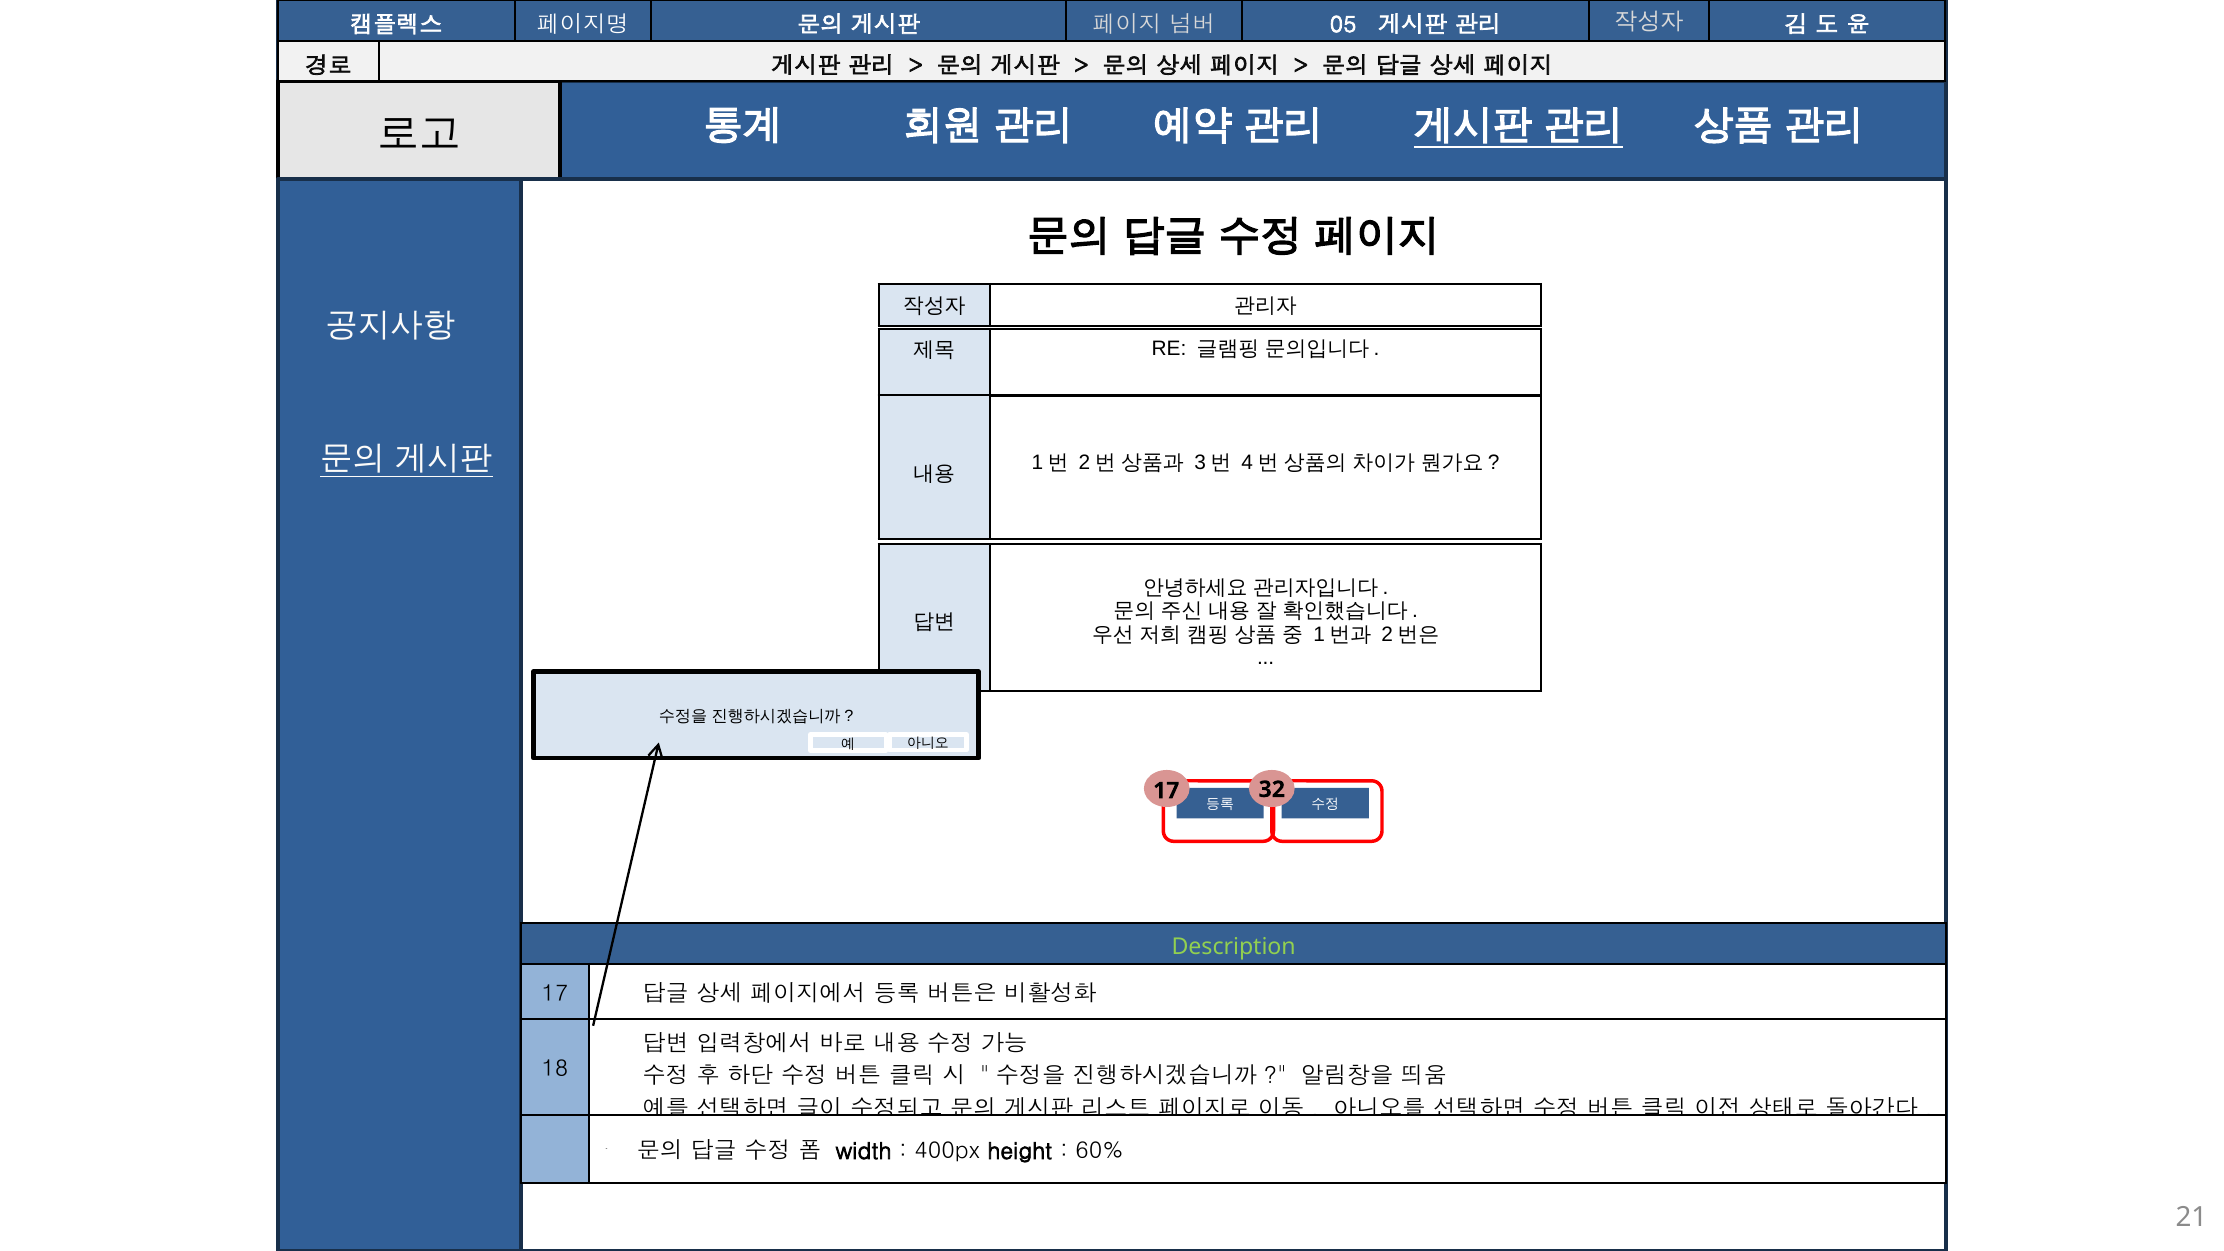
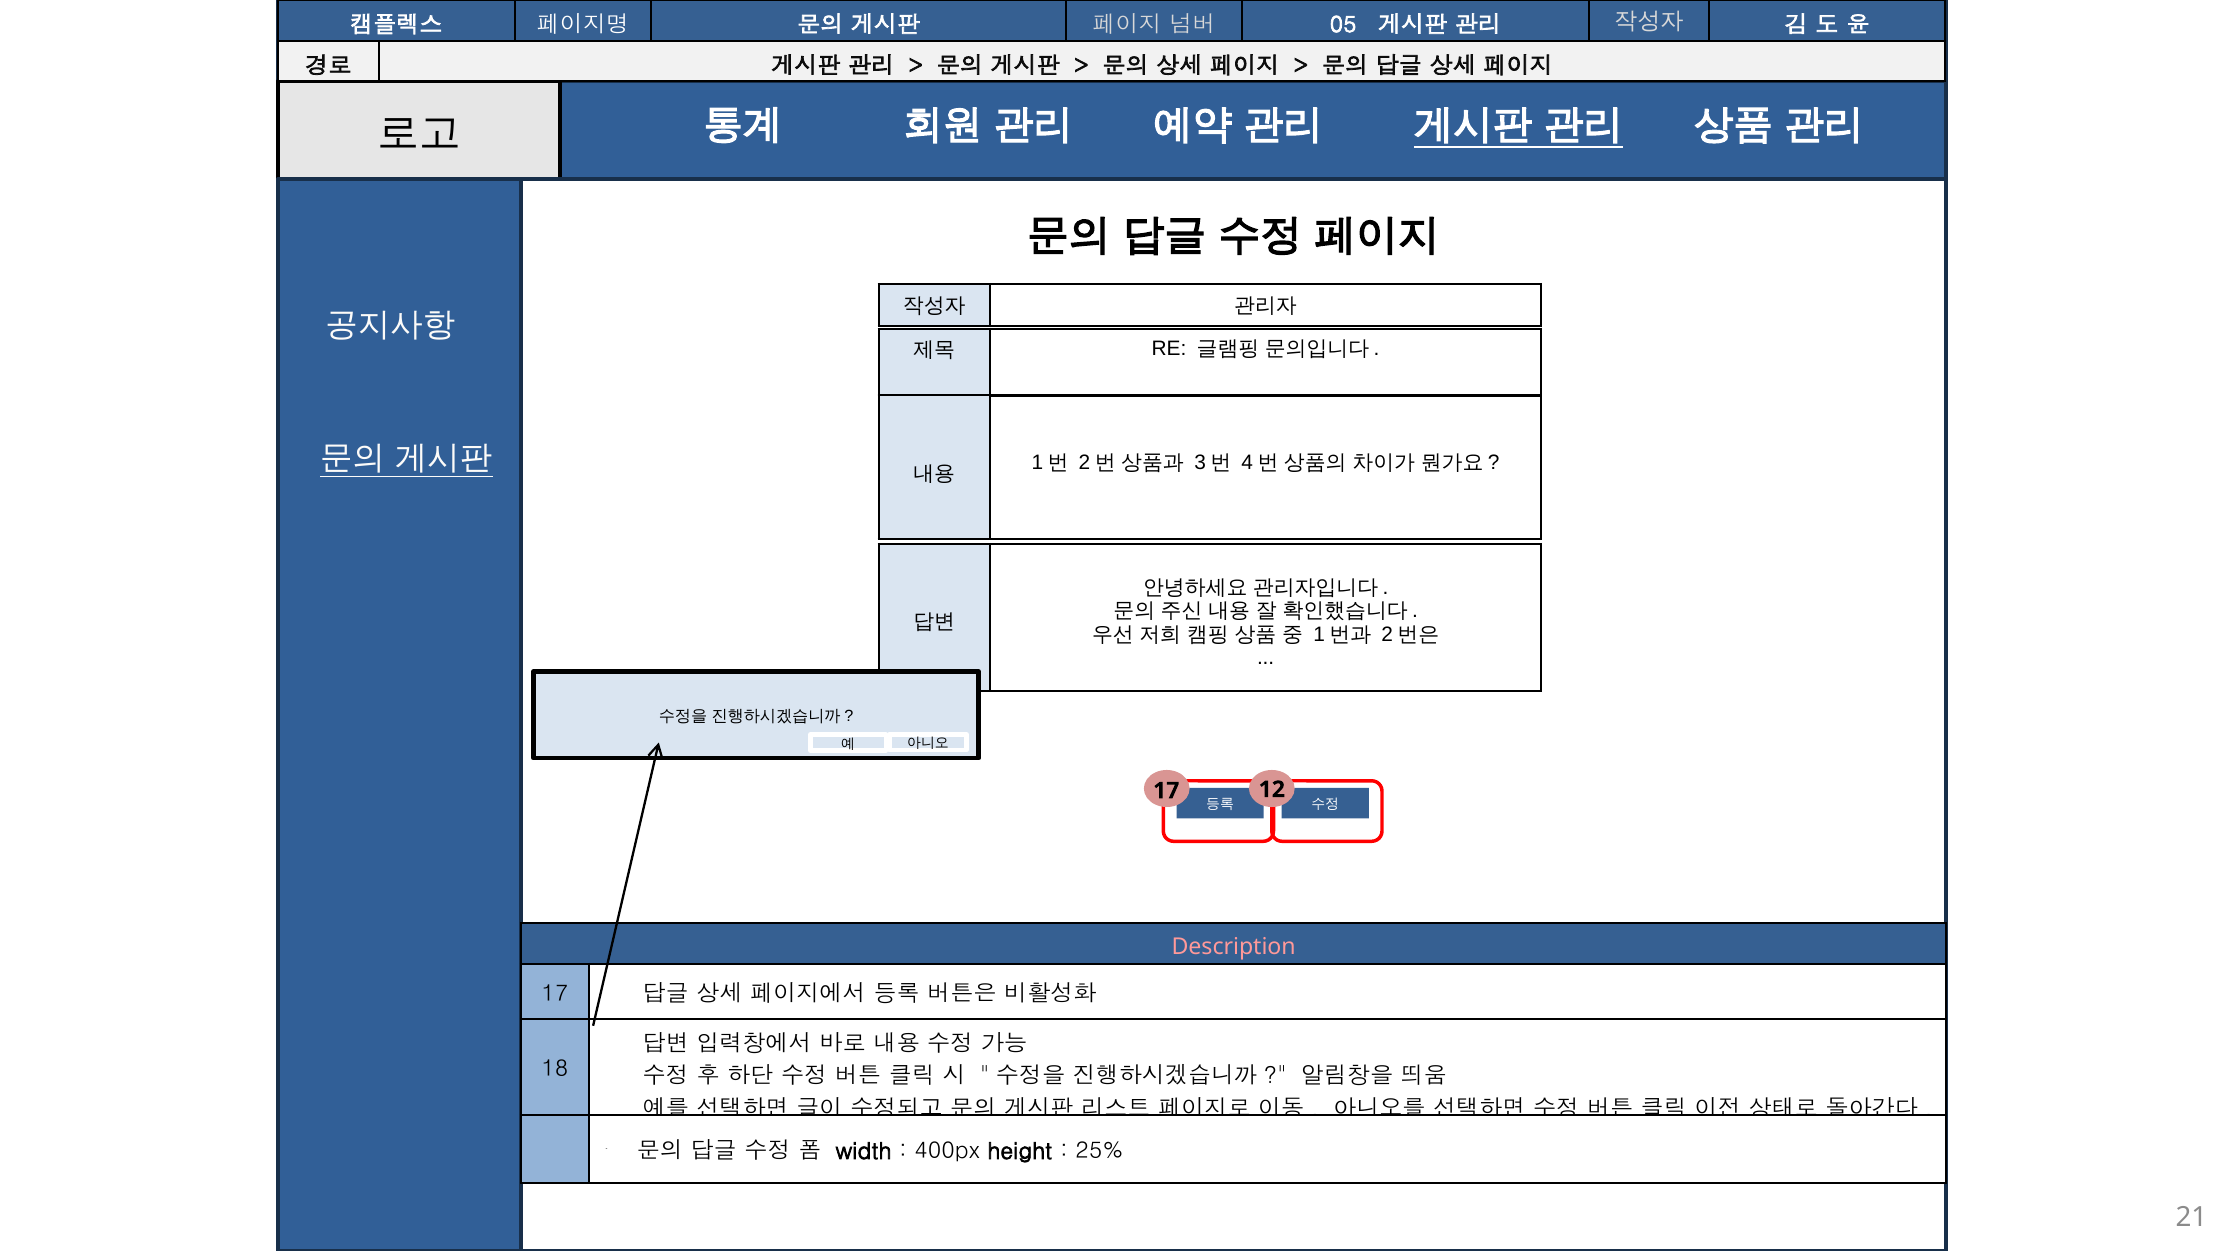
32: 32 -> 12
Description colour: light green -> pink
60%: 60% -> 25%
